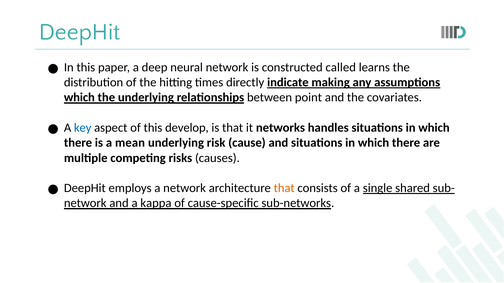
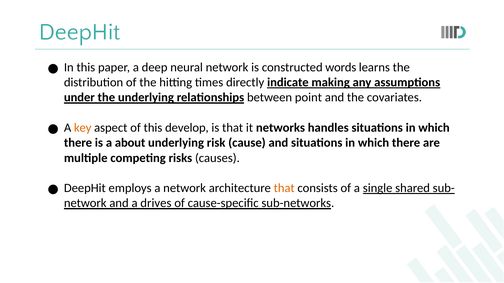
called: called -> words
which at (79, 98): which -> under
key colour: blue -> orange
mean: mean -> about
kappa: kappa -> drives
